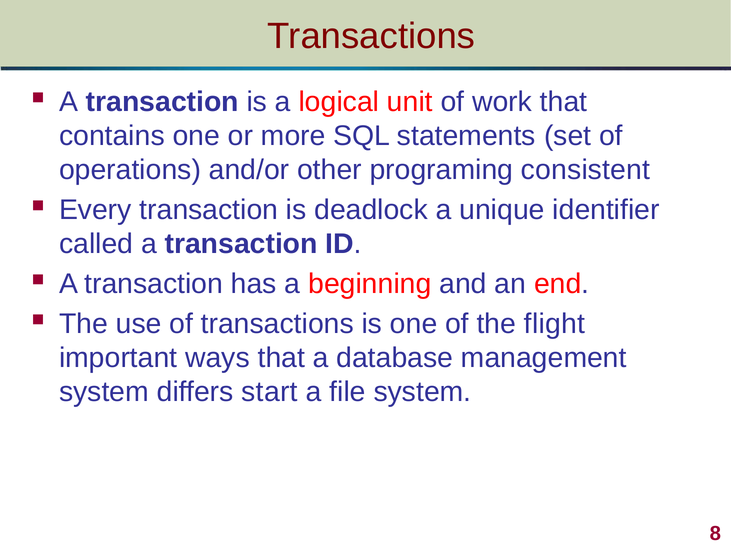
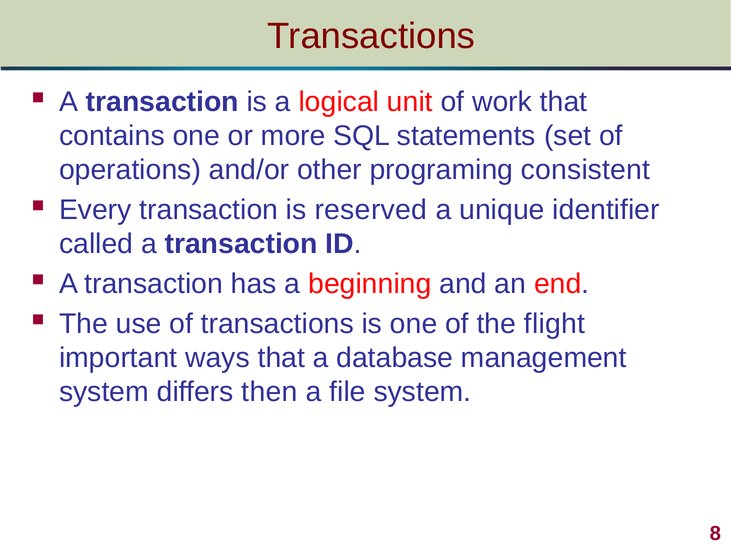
deadlock: deadlock -> reserved
start: start -> then
